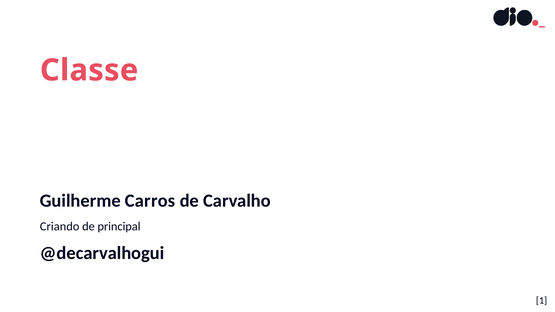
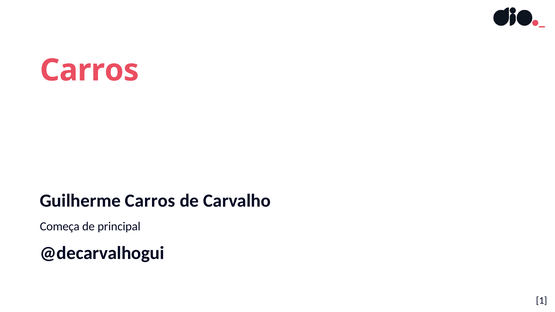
Classe at (89, 70): Classe -> Carros
Criando: Criando -> Começa
